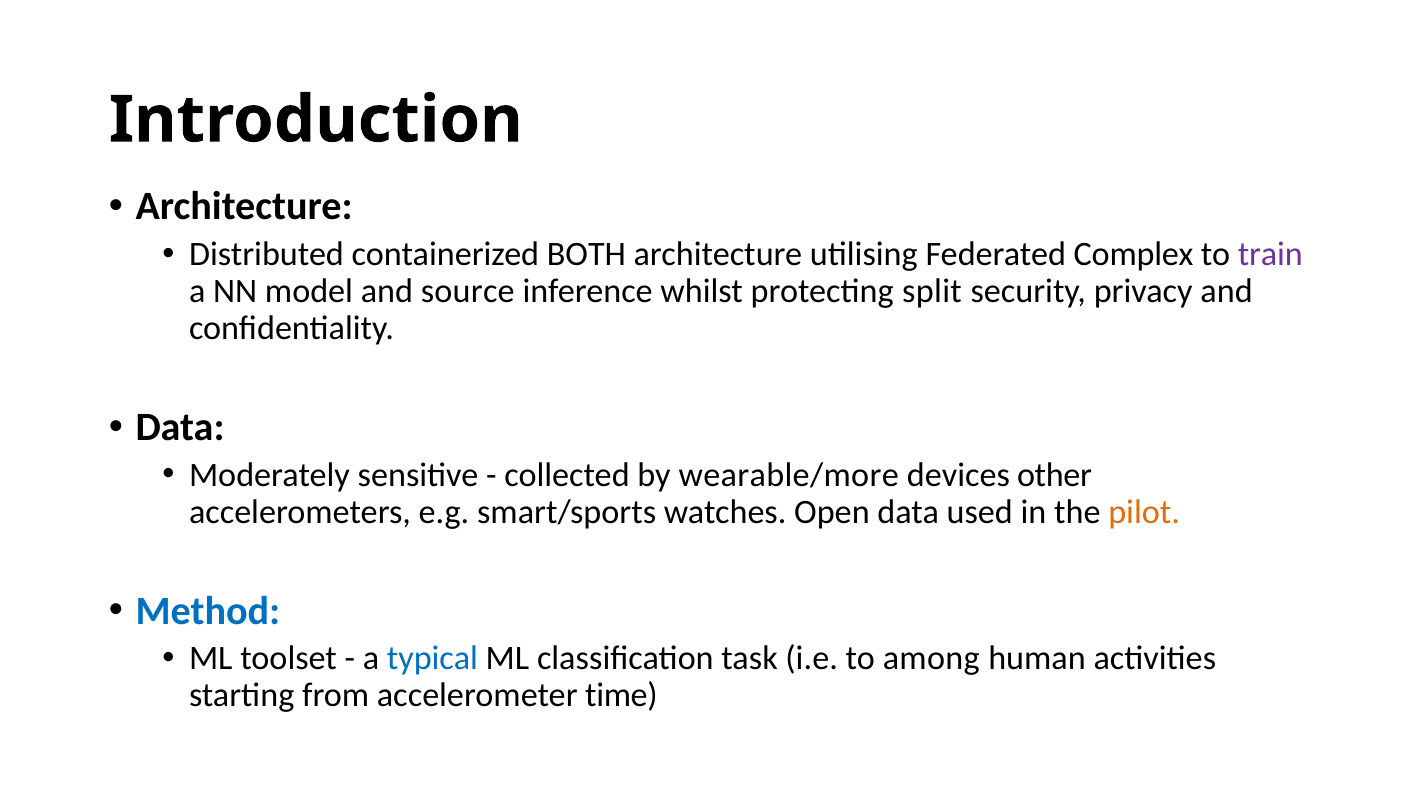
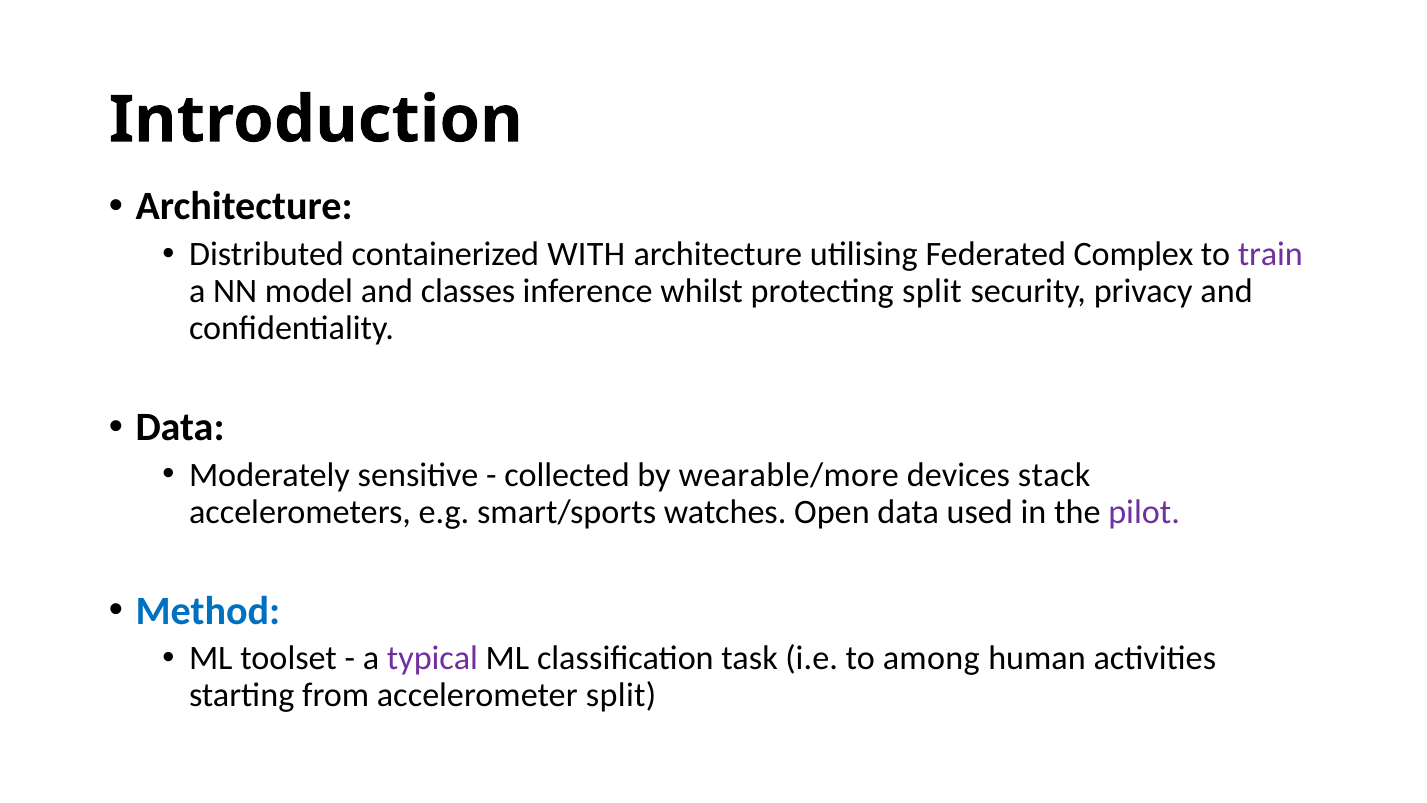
BOTH: BOTH -> WITH
source: source -> classes
other: other -> stack
pilot colour: orange -> purple
typical colour: blue -> purple
accelerometer time: time -> split
